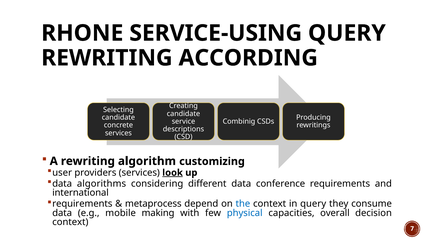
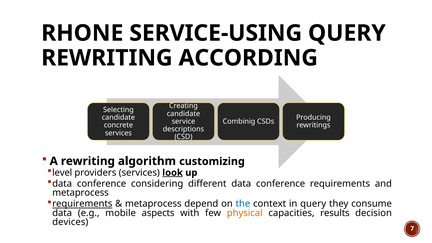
user: user -> level
algorithms at (102, 184): algorithms -> conference
international at (80, 193): international -> metaprocess
requirements at (82, 204) underline: none -> present
making: making -> aspects
physical colour: blue -> orange
overall: overall -> results
context at (70, 222): context -> devices
